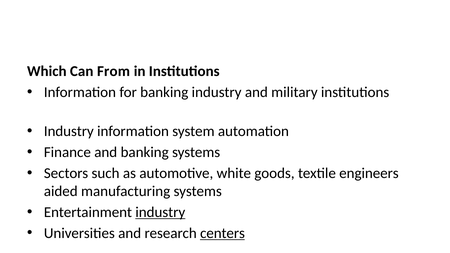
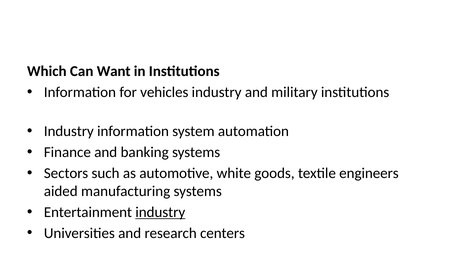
From: From -> Want
for banking: banking -> vehicles
centers underline: present -> none
